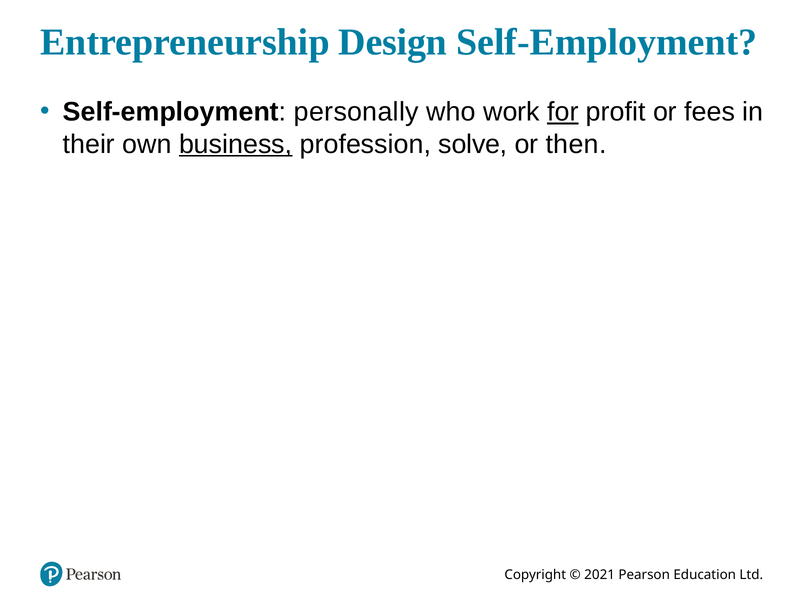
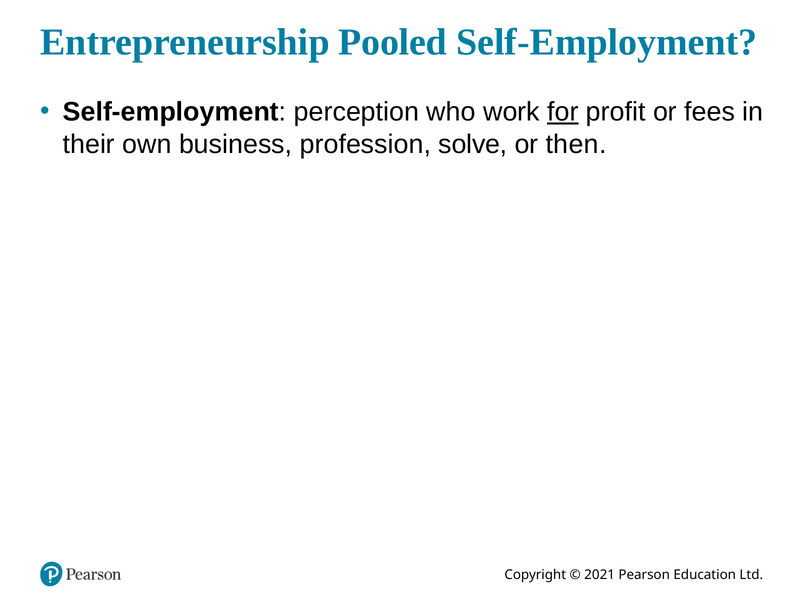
Design: Design -> Pooled
personally: personally -> perception
business underline: present -> none
